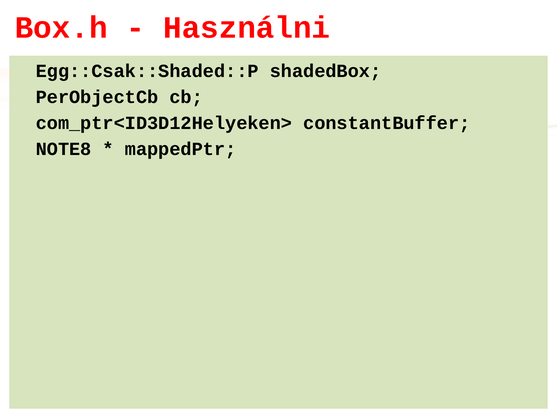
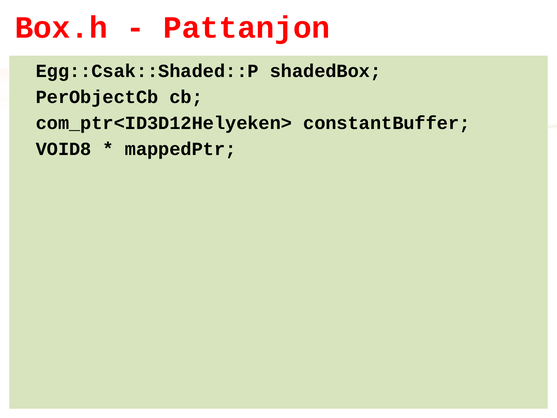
Használni: Használni -> Pattanjon
NOTE8: NOTE8 -> VOID8
